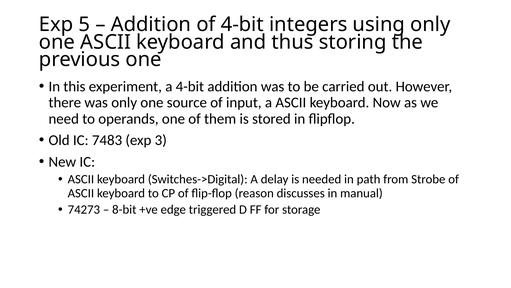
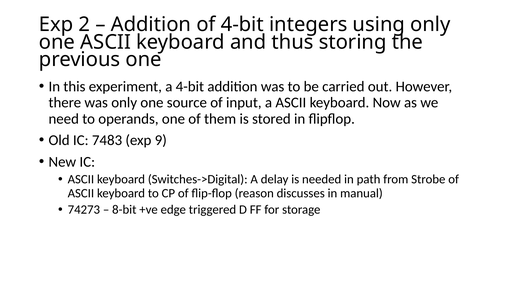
5: 5 -> 2
3: 3 -> 9
